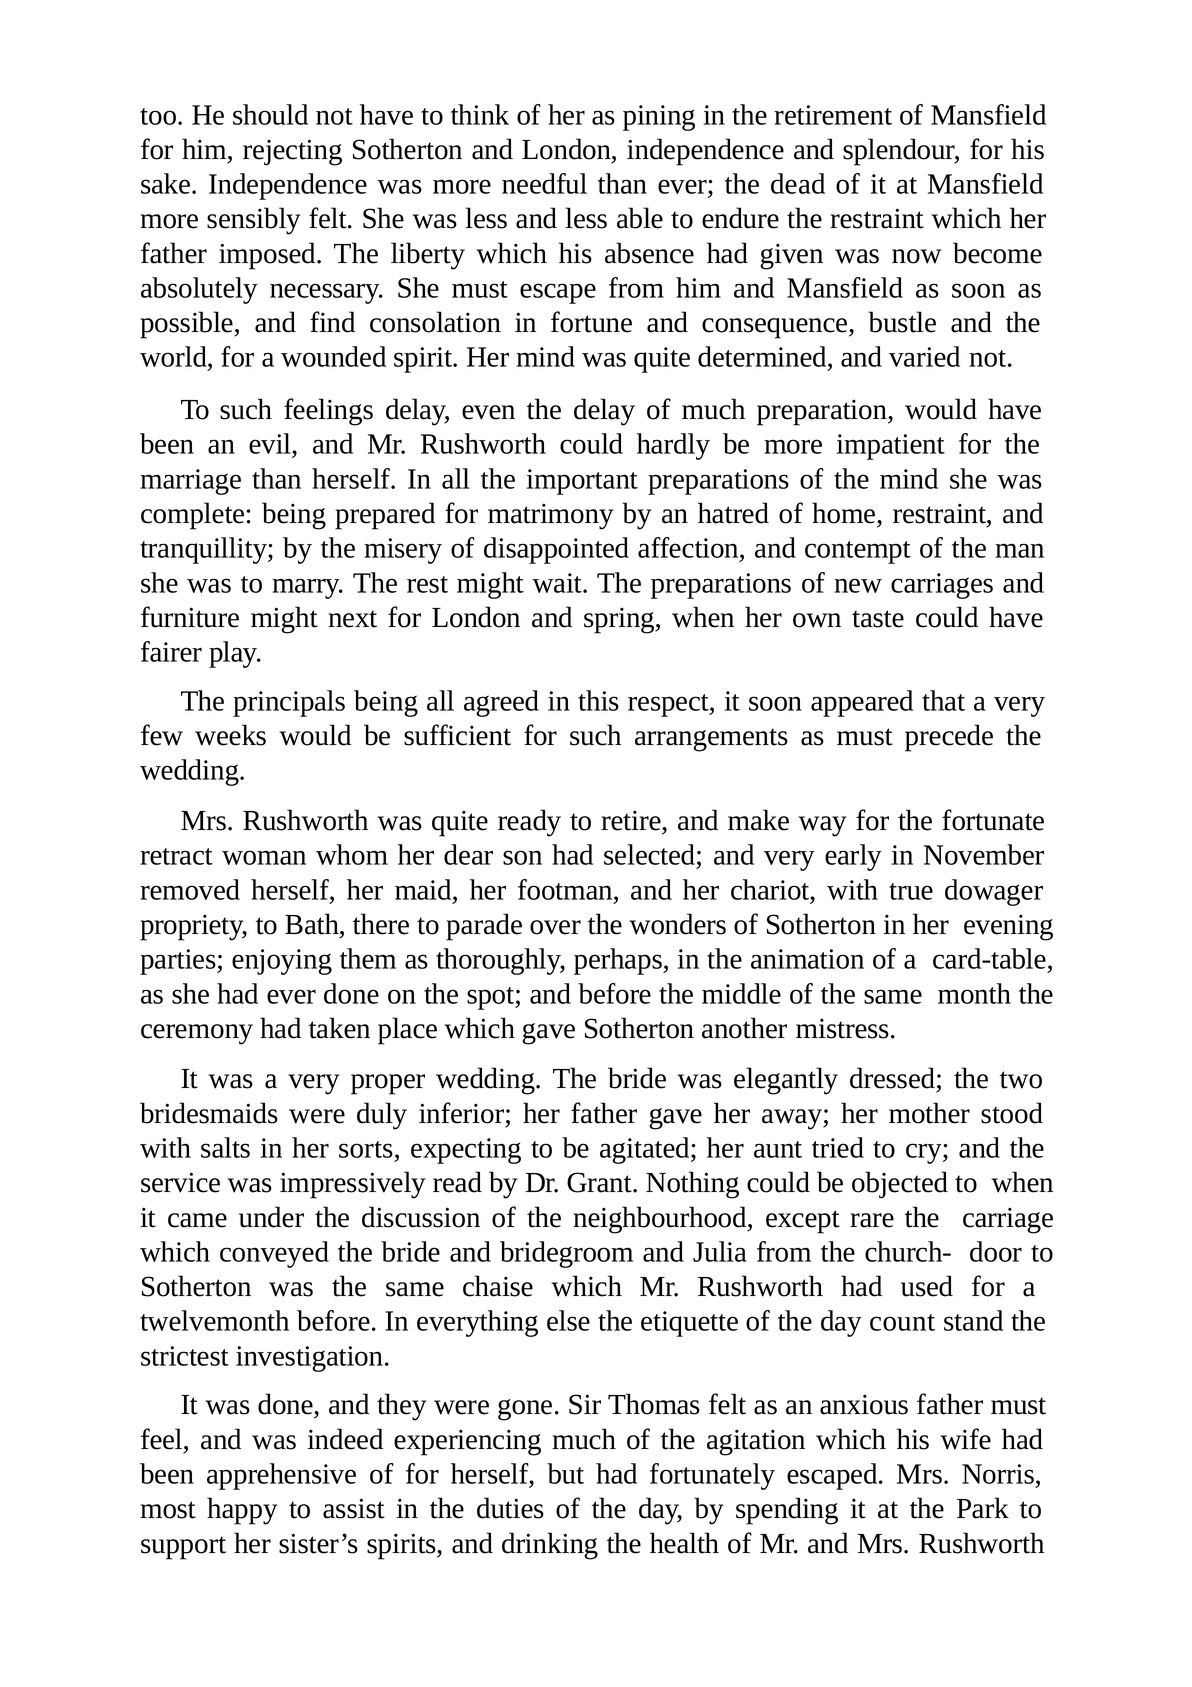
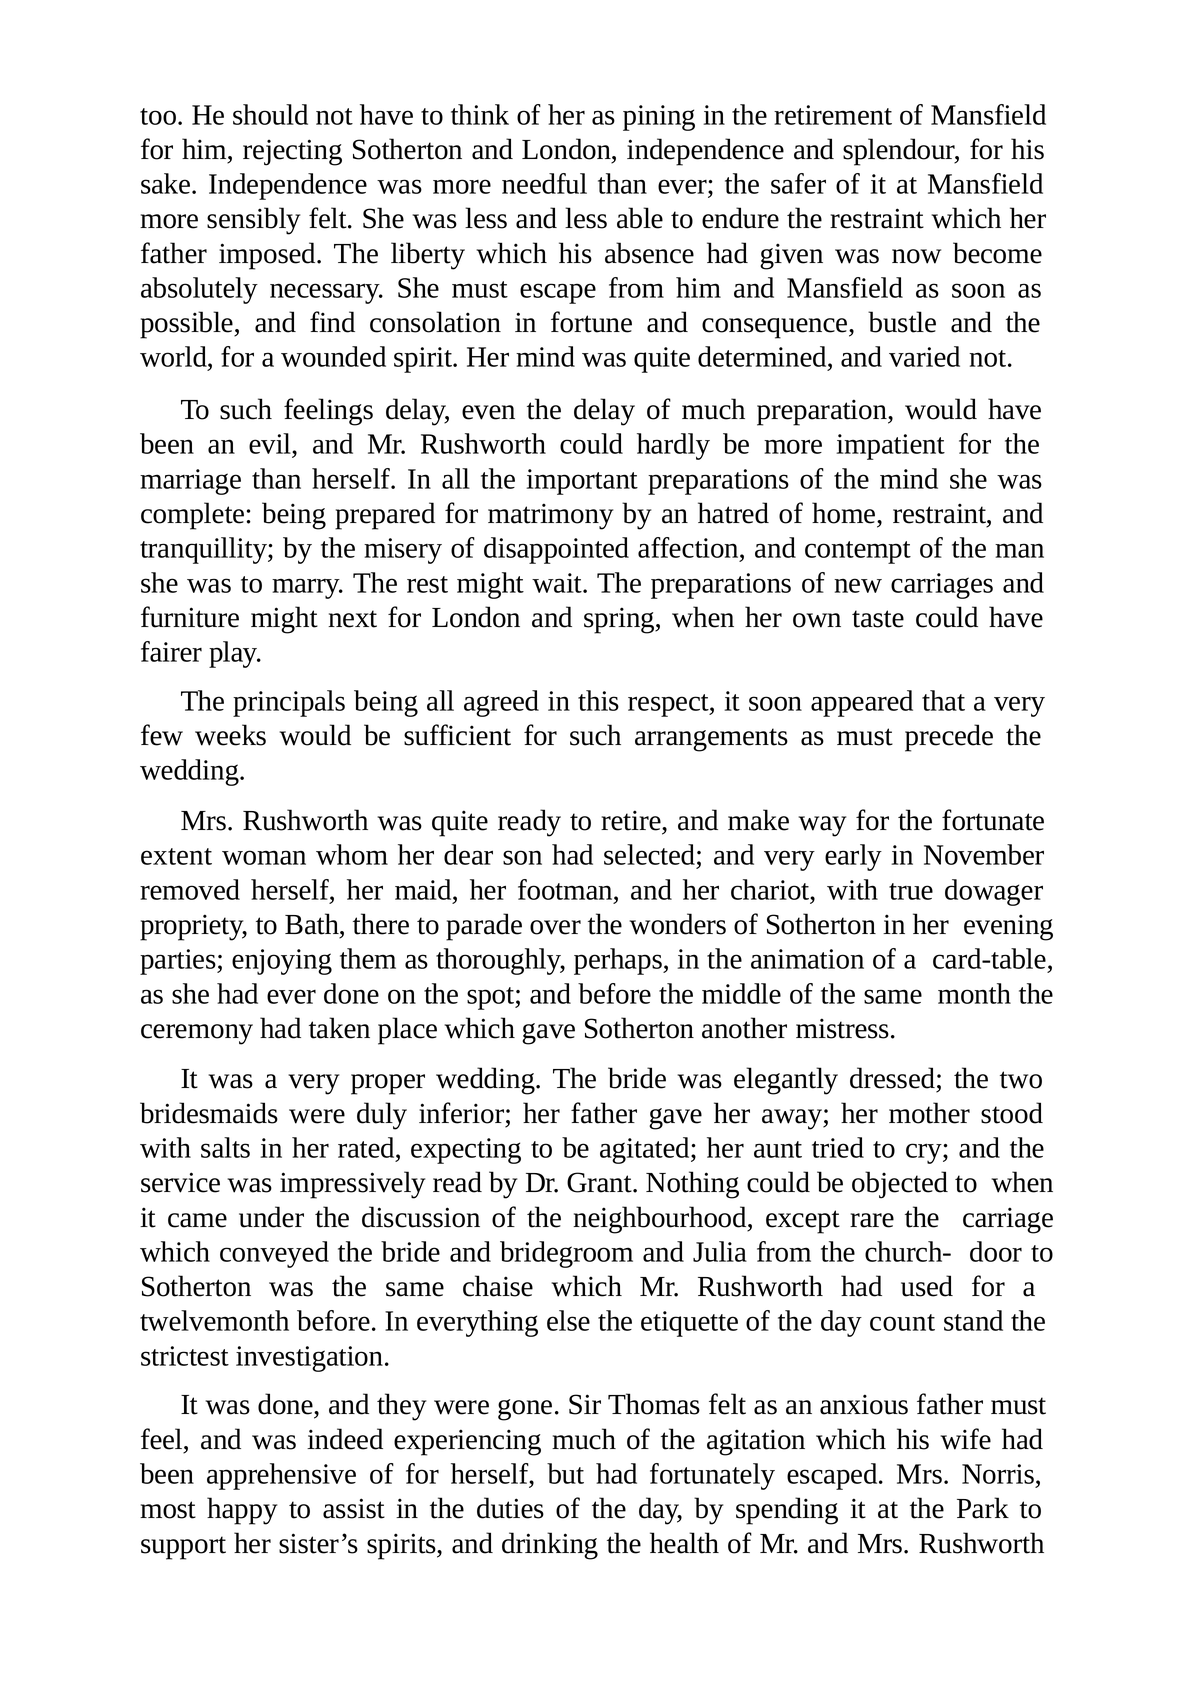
dead: dead -> safer
retract: retract -> extent
sorts: sorts -> rated
